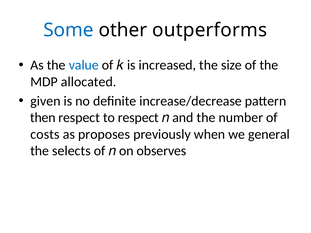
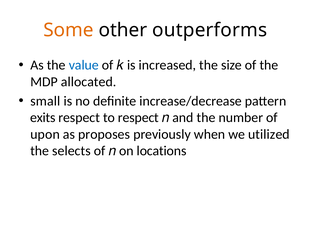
Some colour: blue -> orange
given: given -> small
then: then -> exits
costs: costs -> upon
general: general -> utilized
observes: observes -> locations
